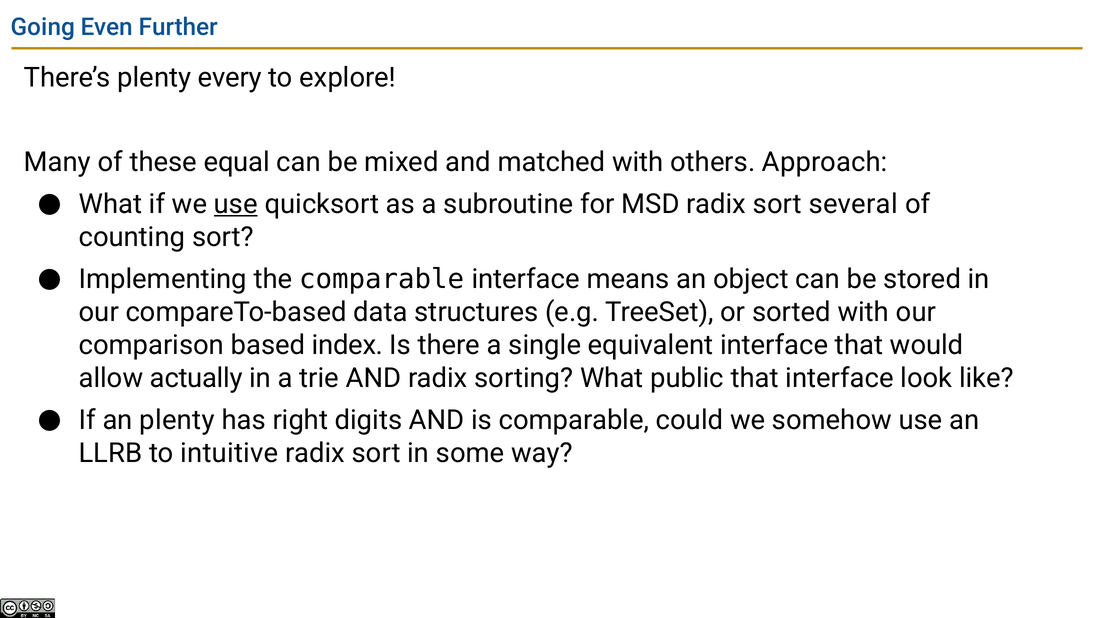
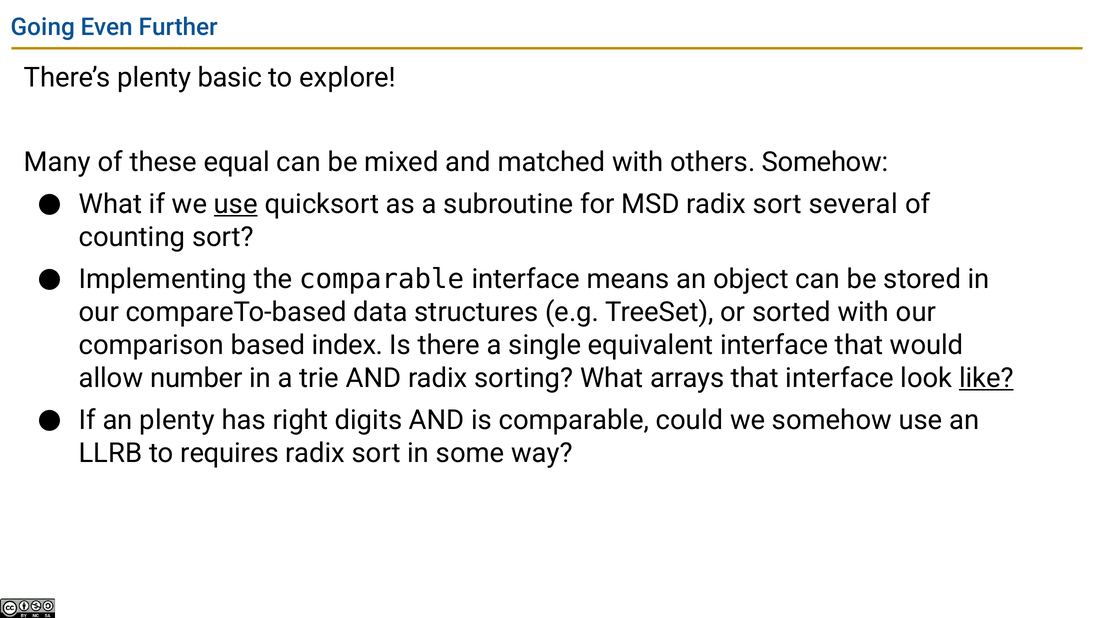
every: every -> basic
others Approach: Approach -> Somehow
actually: actually -> number
public: public -> arrays
like underline: none -> present
intuitive: intuitive -> requires
